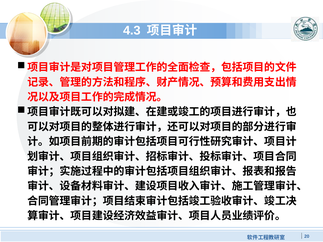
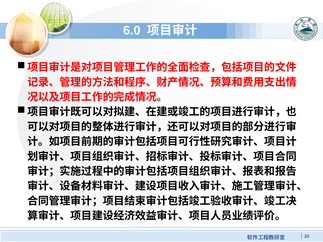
4.3: 4.3 -> 6.0
